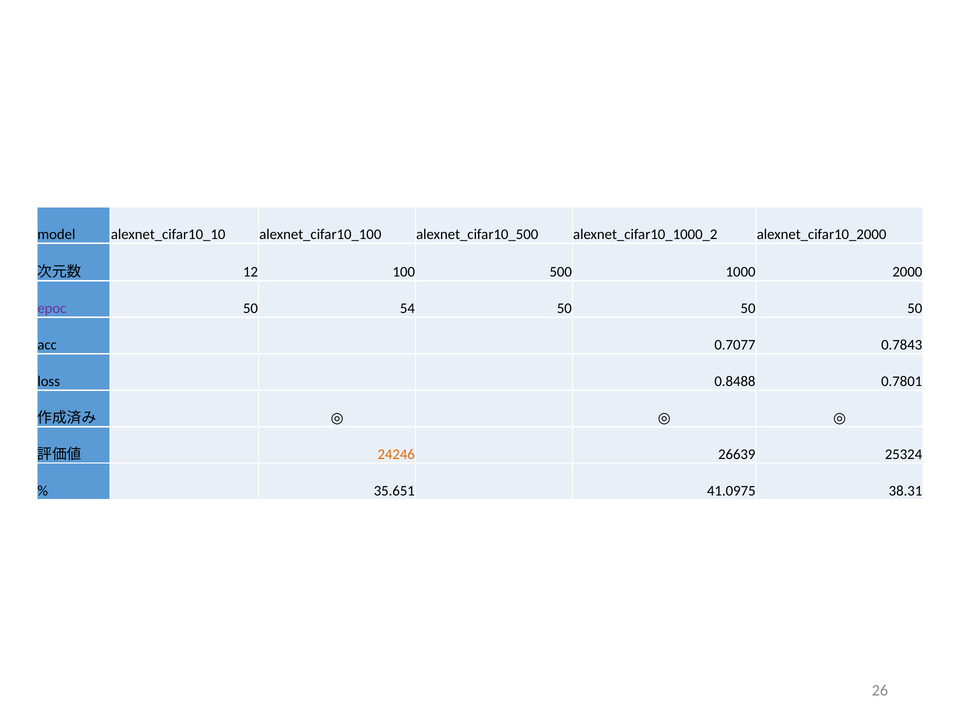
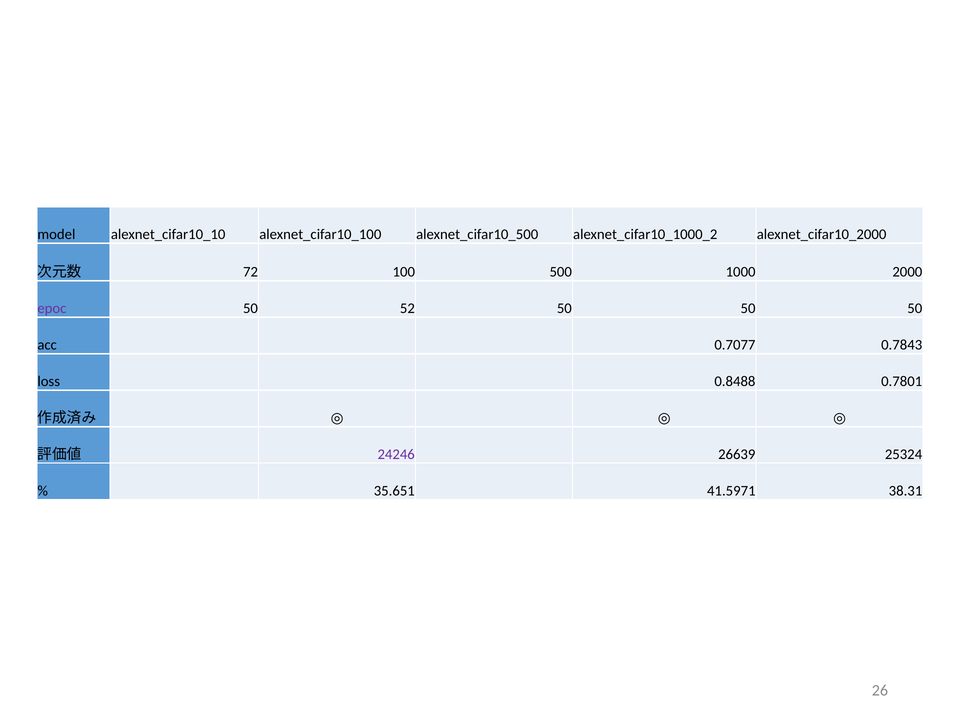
12: 12 -> 72
54: 54 -> 52
24246 colour: orange -> purple
41.0975: 41.0975 -> 41.5971
